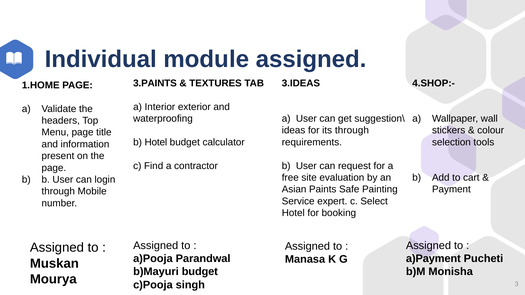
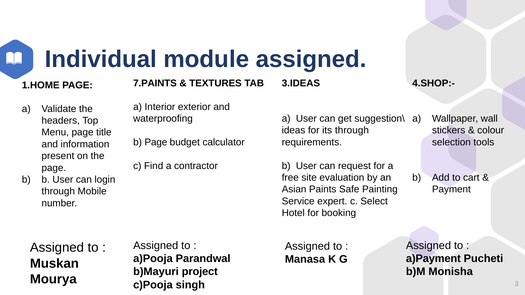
3.PAINTS: 3.PAINTS -> 7.PAINTS
b Hotel: Hotel -> Page
b)Mayuri budget: budget -> project
